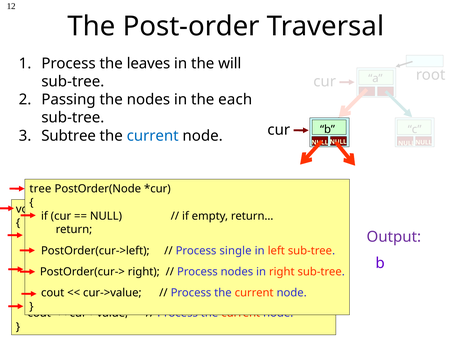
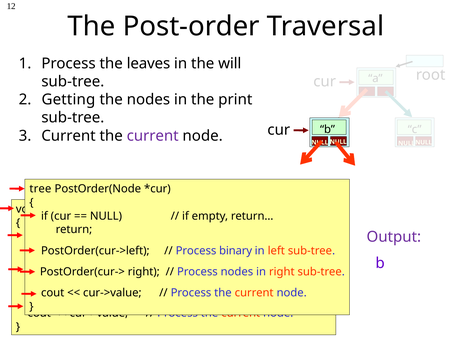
Passing: Passing -> Getting
each: each -> print
Subtree at (69, 136): Subtree -> Current
current at (153, 136) colour: blue -> purple
single: single -> binary
